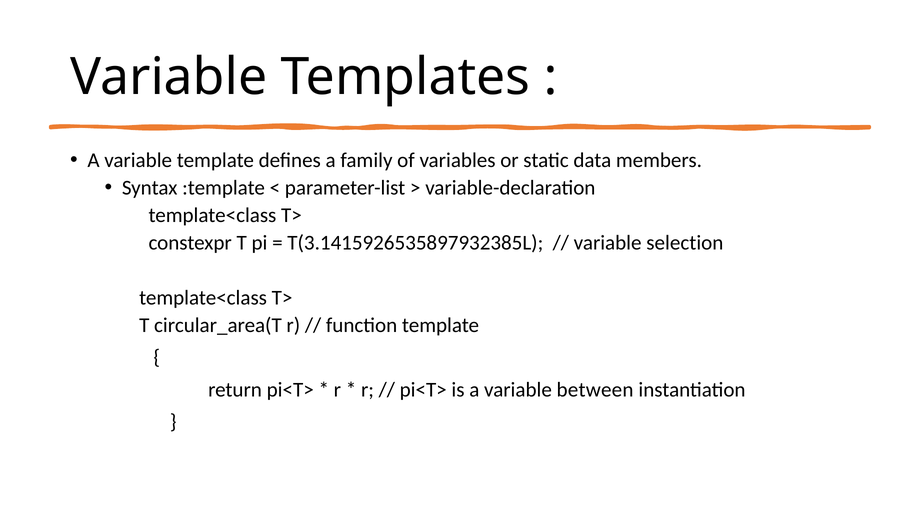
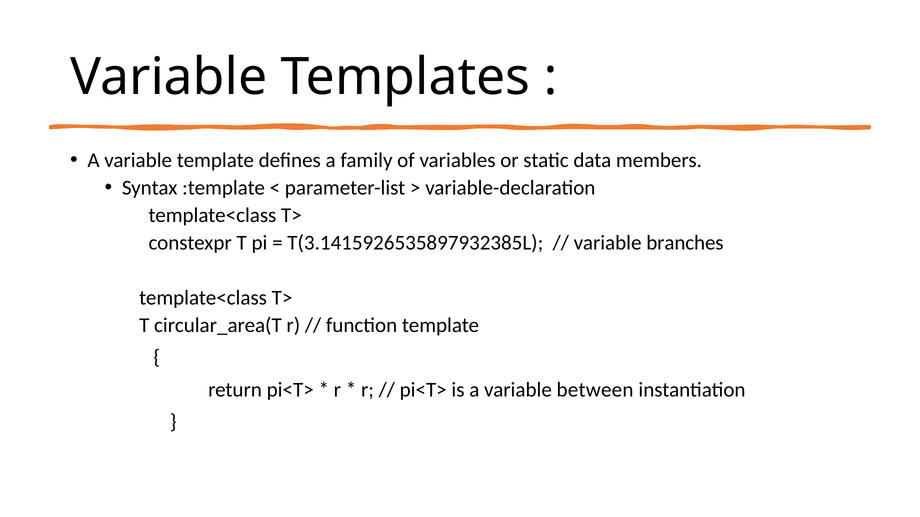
selection: selection -> branches
